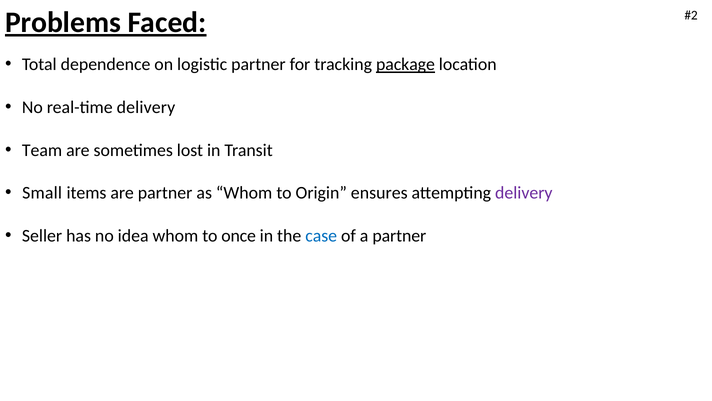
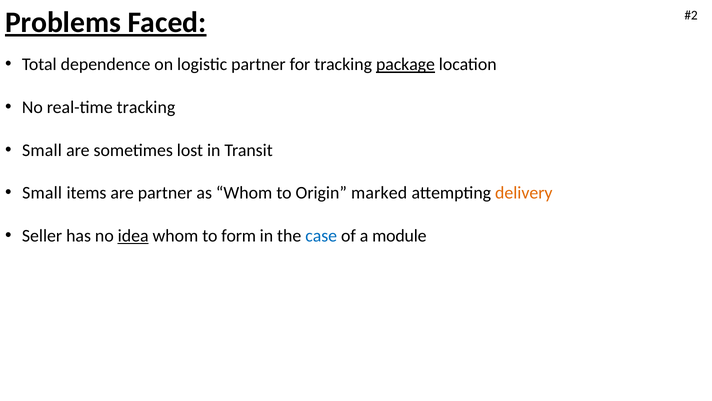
real-time delivery: delivery -> tracking
Team at (42, 150): Team -> Small
ensures: ensures -> marked
delivery at (524, 193) colour: purple -> orange
idea underline: none -> present
once: once -> form
a partner: partner -> module
